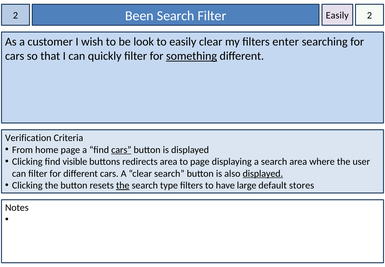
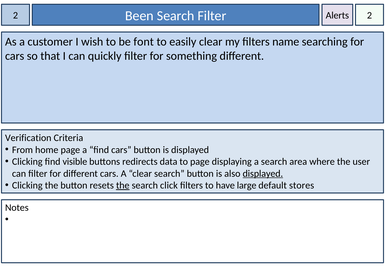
Easily at (337, 15): Easily -> Alerts
look: look -> font
enter: enter -> name
something underline: present -> none
cars at (121, 149) underline: present -> none
redirects area: area -> data
type: type -> click
